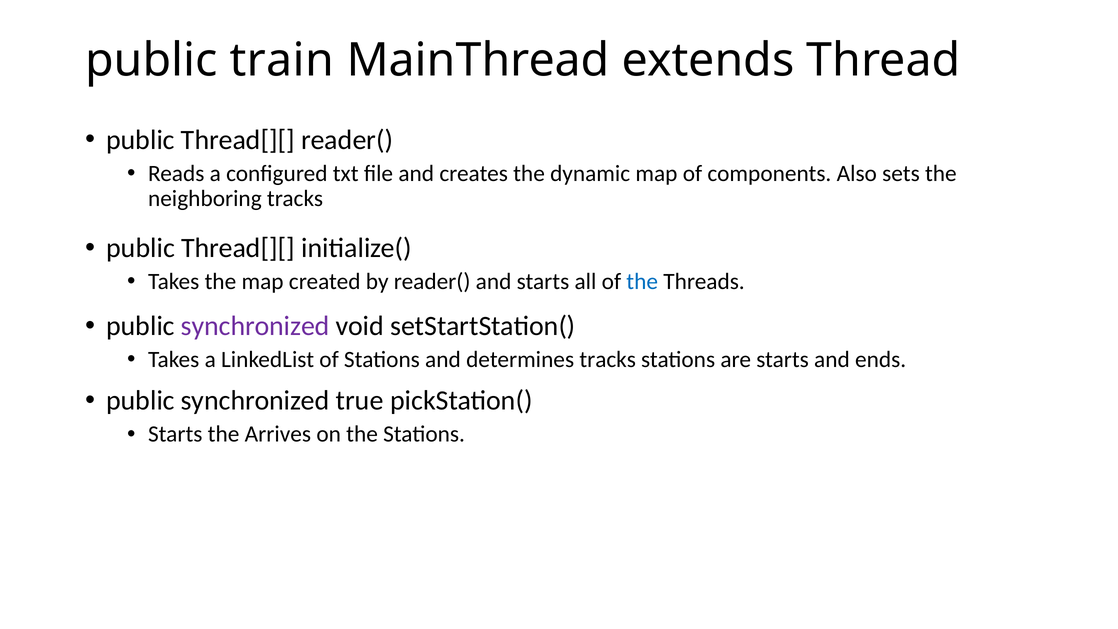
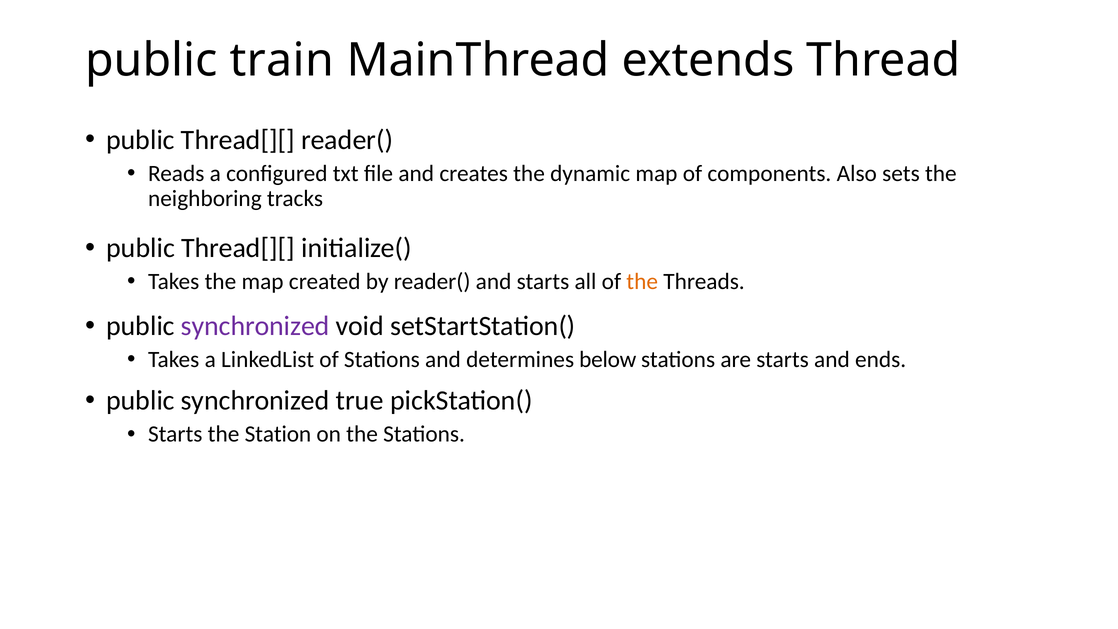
the at (642, 282) colour: blue -> orange
determines tracks: tracks -> below
Arrives: Arrives -> Station
